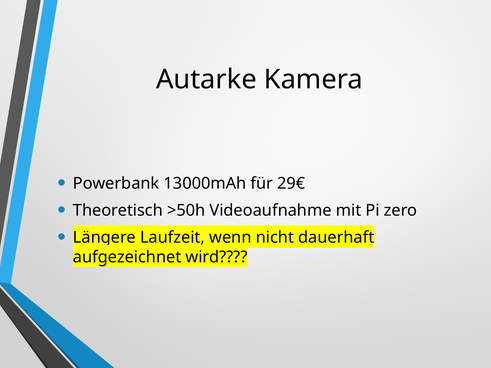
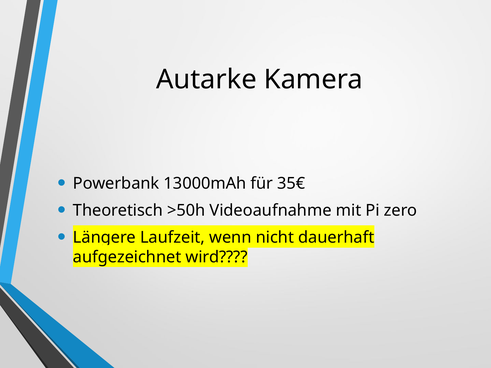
29€: 29€ -> 35€
